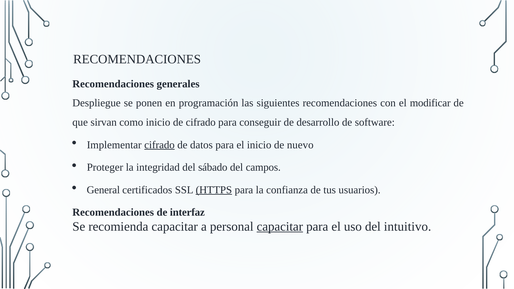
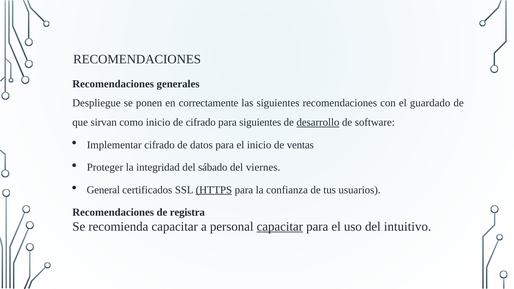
programación: programación -> correctamente
modificar: modificar -> guardado
para conseguir: conseguir -> siguientes
desarrollo underline: none -> present
cifrado at (159, 145) underline: present -> none
nuevo: nuevo -> ventas
campos: campos -> viernes
interfaz: interfaz -> registra
